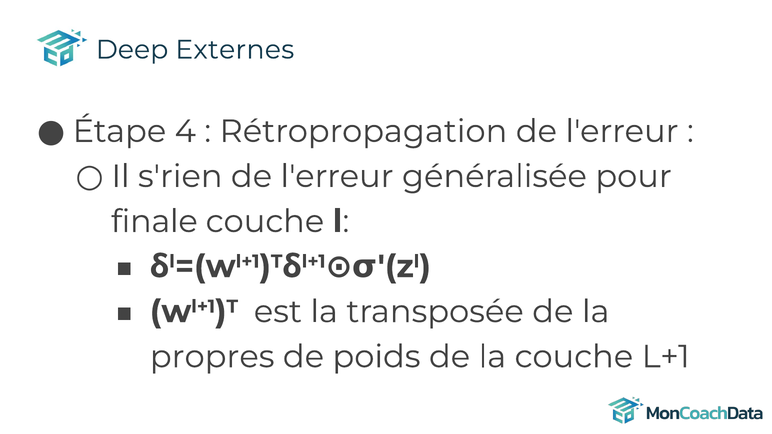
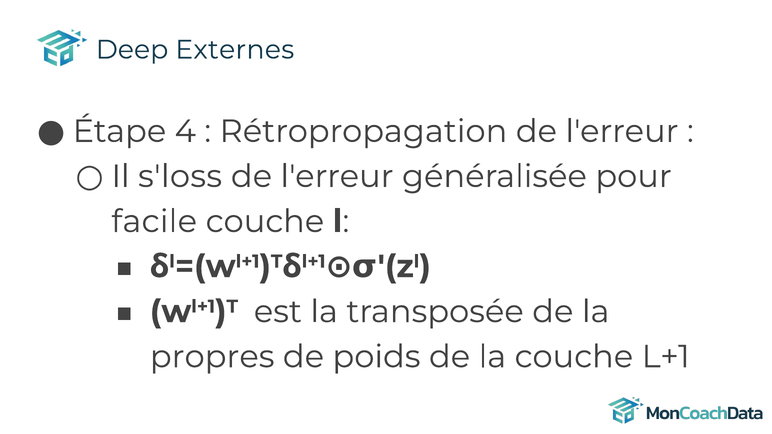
s'rien: s'rien -> s'loss
finale: finale -> facile
